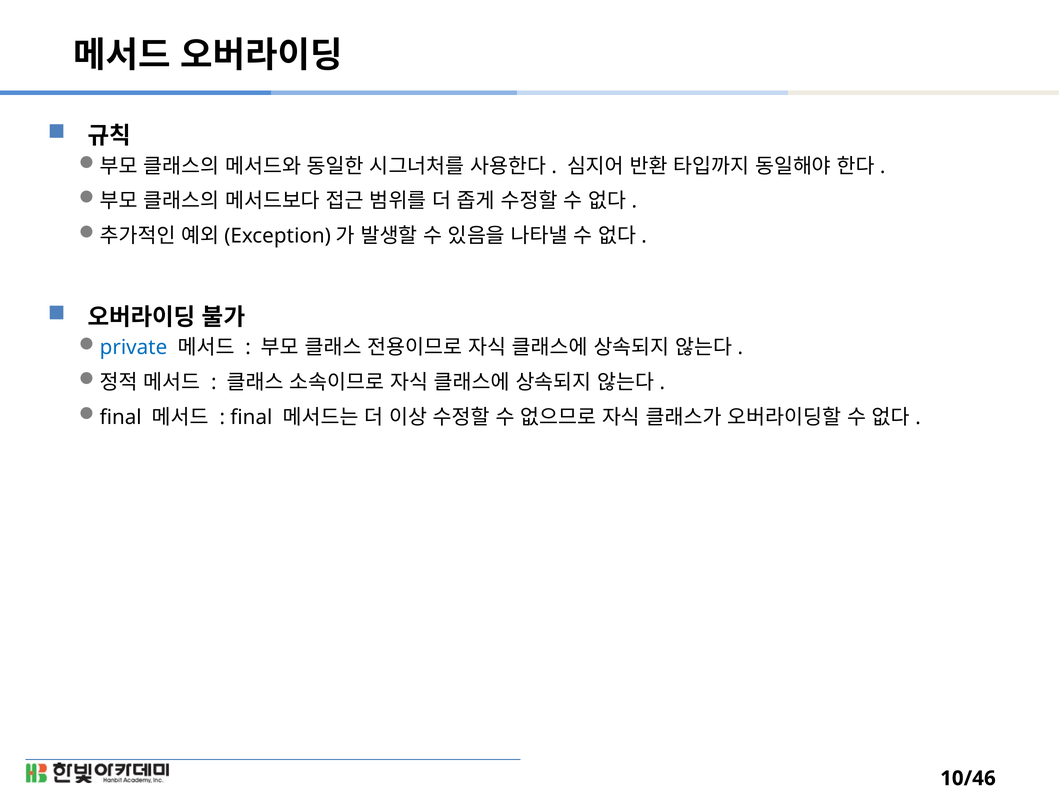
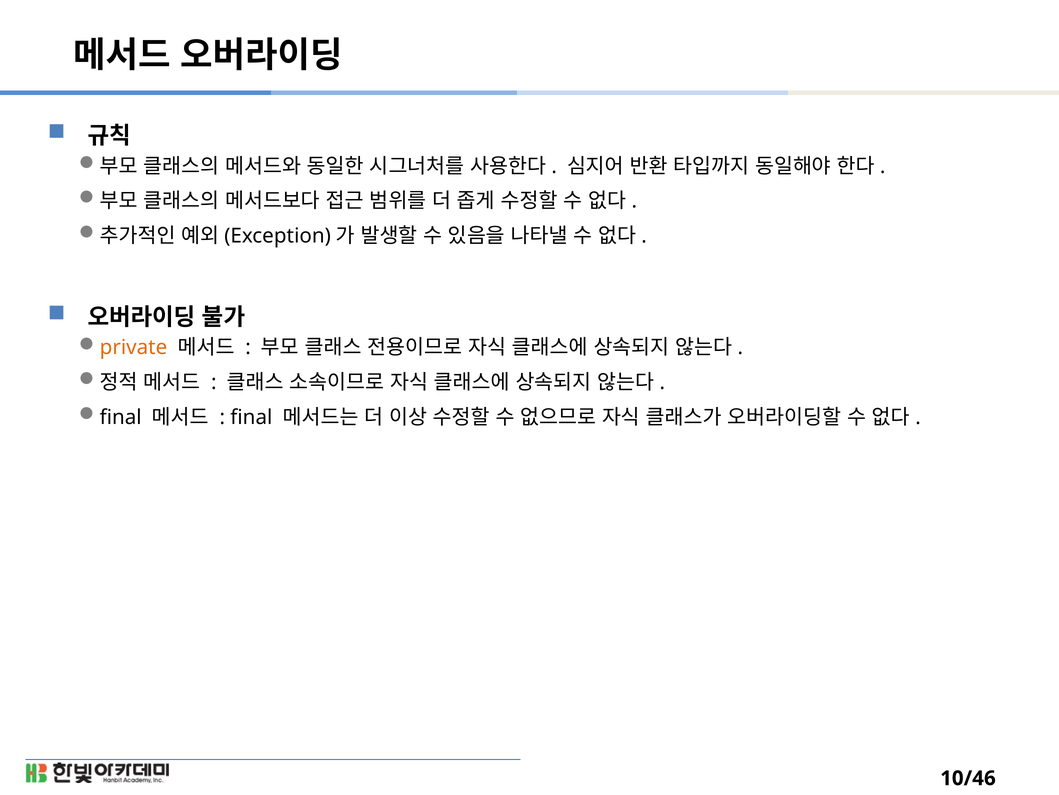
private colour: blue -> orange
